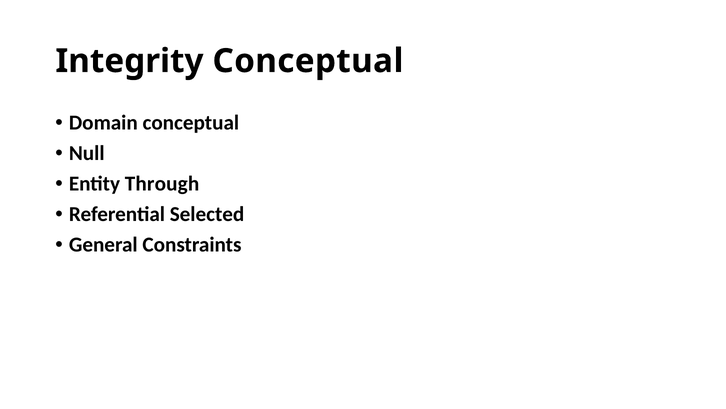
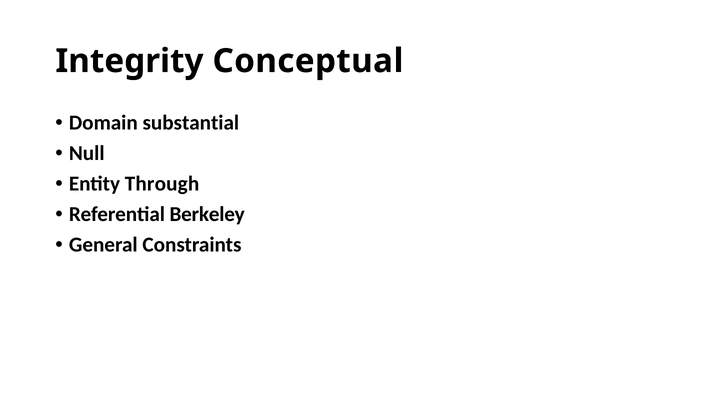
Domain conceptual: conceptual -> substantial
Selected: Selected -> Berkeley
